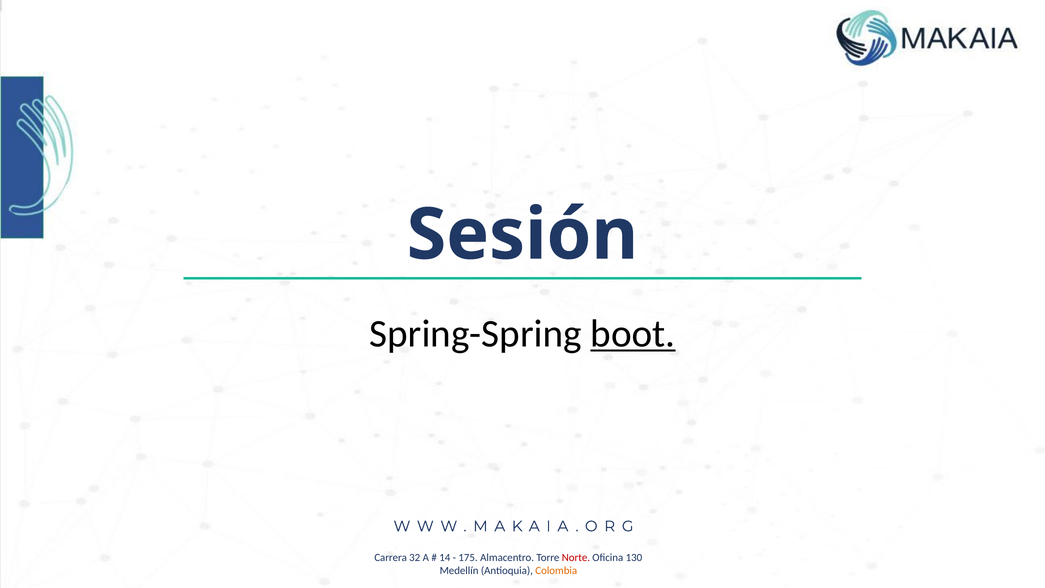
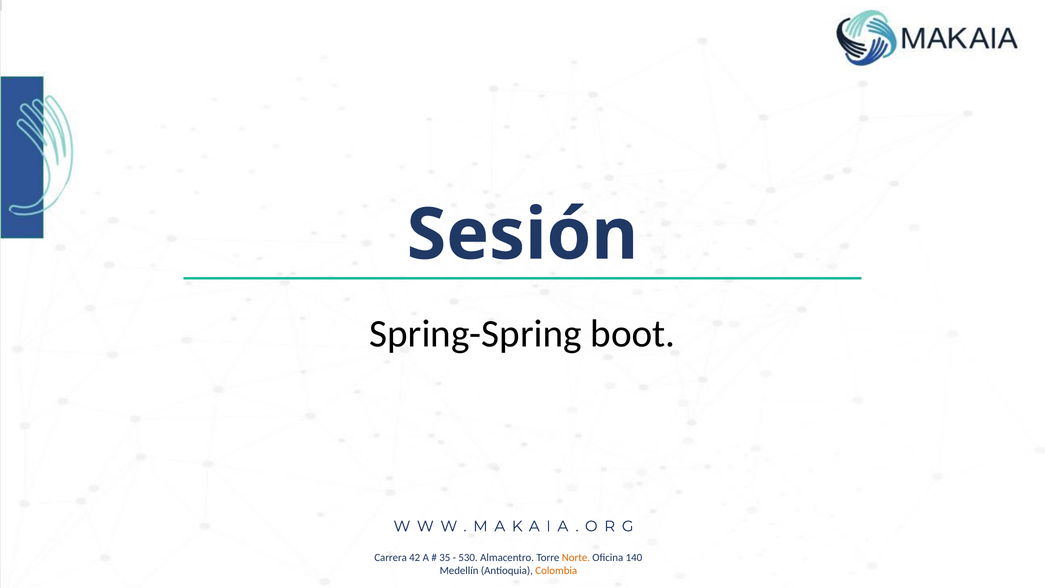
boot underline: present -> none
32: 32 -> 42
14: 14 -> 35
175: 175 -> 530
Norte colour: red -> orange
130: 130 -> 140
